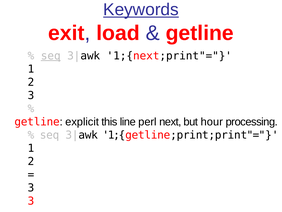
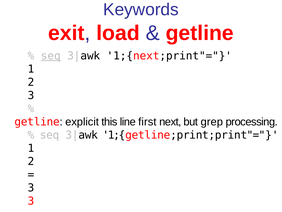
Keywords underline: present -> none
perl: perl -> first
hour: hour -> grep
